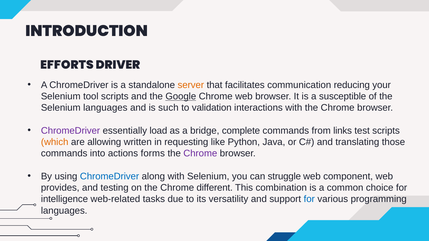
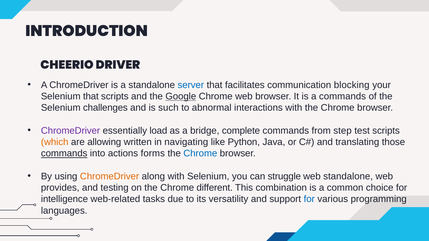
EFFORTS: EFFORTS -> CHEERIO
server colour: orange -> blue
reducing: reducing -> blocking
Selenium tool: tool -> that
a susceptible: susceptible -> commands
Selenium languages: languages -> challenges
validation: validation -> abnormal
links: links -> step
requesting: requesting -> navigating
commands at (64, 154) underline: none -> present
Chrome at (200, 154) colour: purple -> blue
ChromeDriver at (110, 177) colour: blue -> orange
web component: component -> standalone
